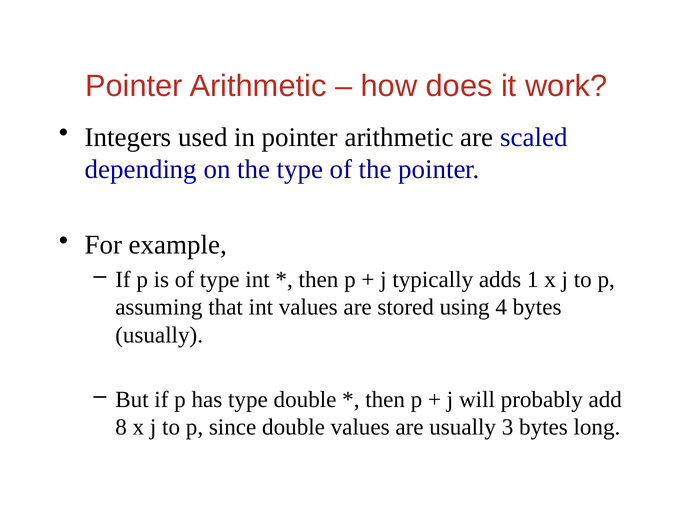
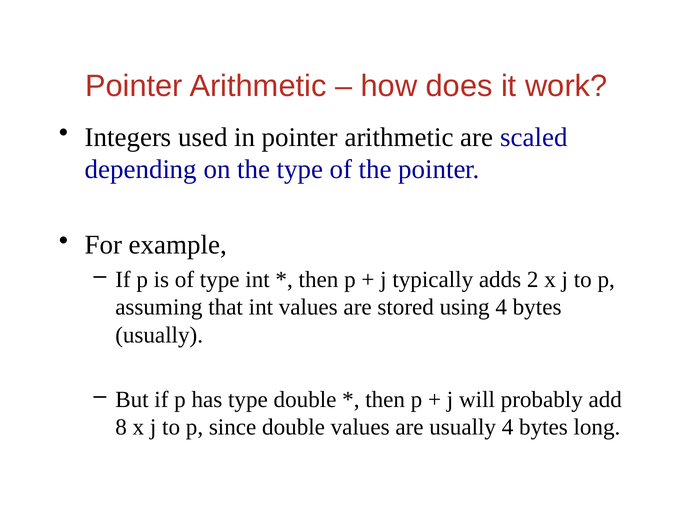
1: 1 -> 2
usually 3: 3 -> 4
